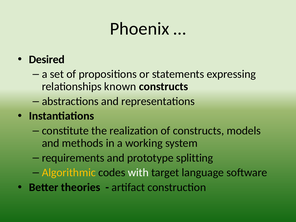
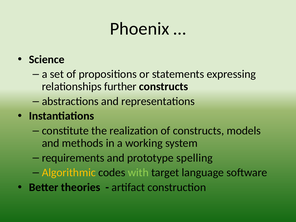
Desired: Desired -> Science
known: known -> further
splitting: splitting -> spelling
with colour: white -> light green
